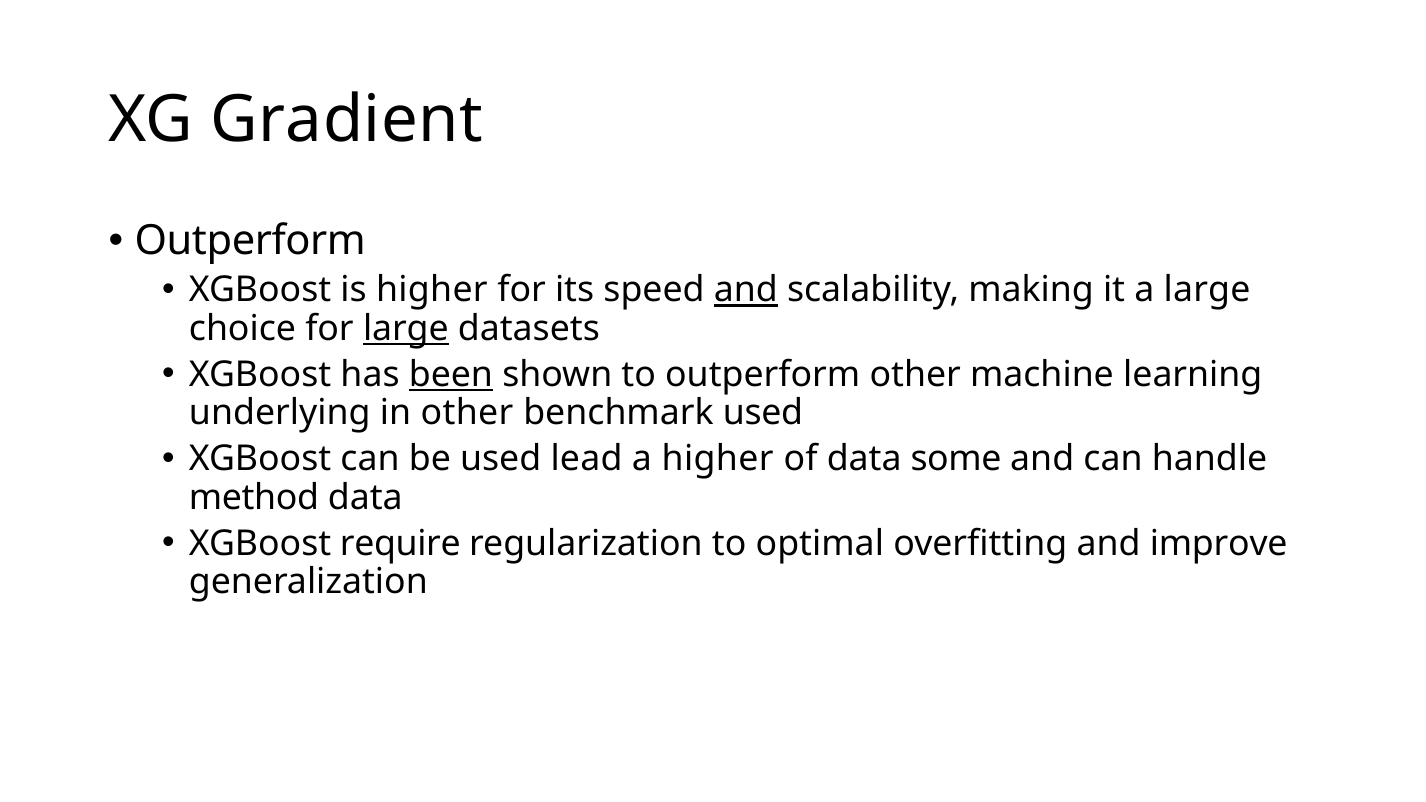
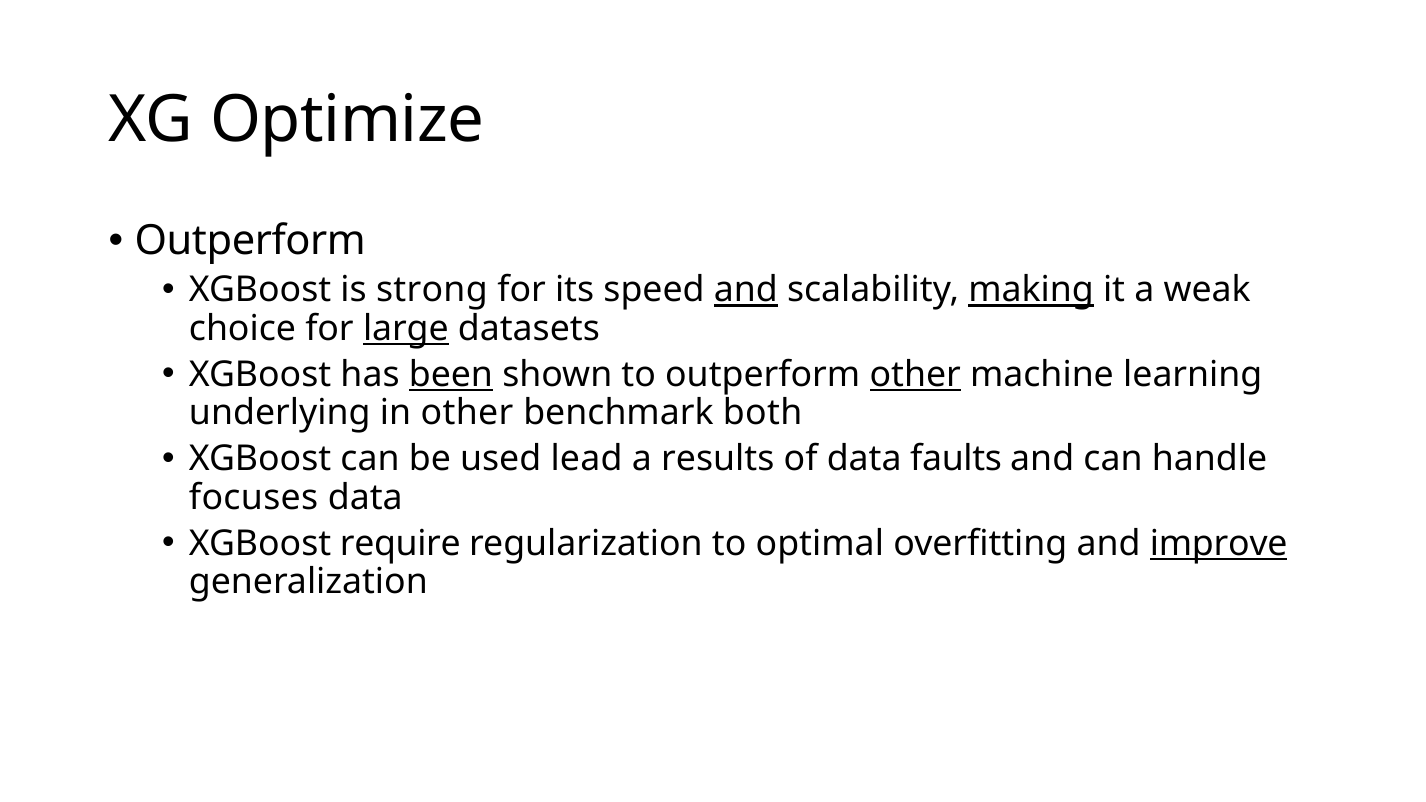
Gradient: Gradient -> Optimize
is higher: higher -> strong
making underline: none -> present
a large: large -> weak
other at (915, 375) underline: none -> present
benchmark used: used -> both
a higher: higher -> results
some: some -> faults
method: method -> focuses
improve underline: none -> present
